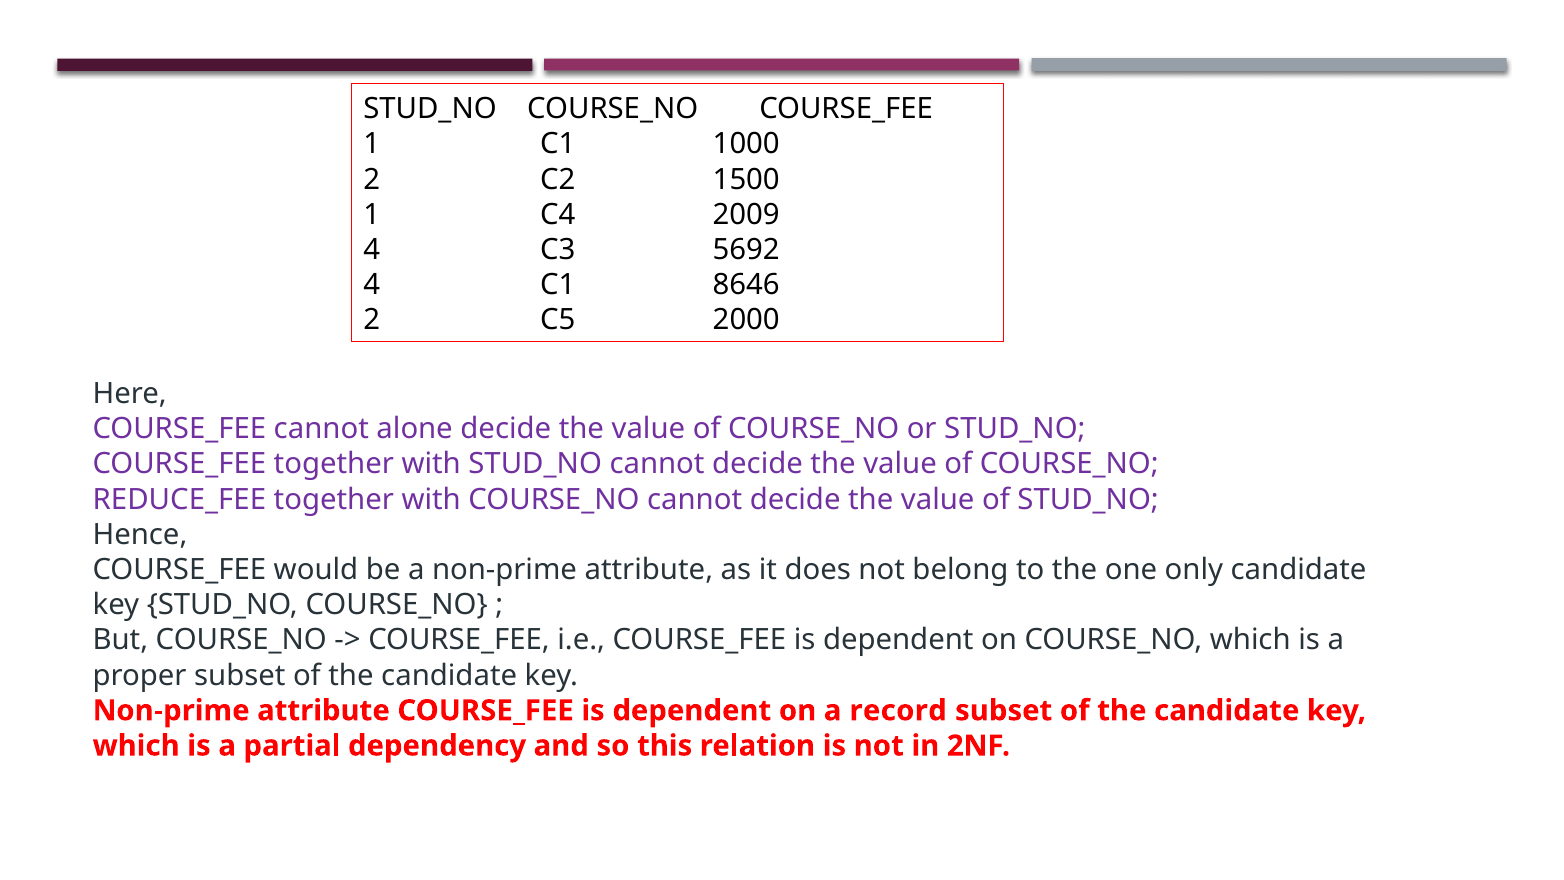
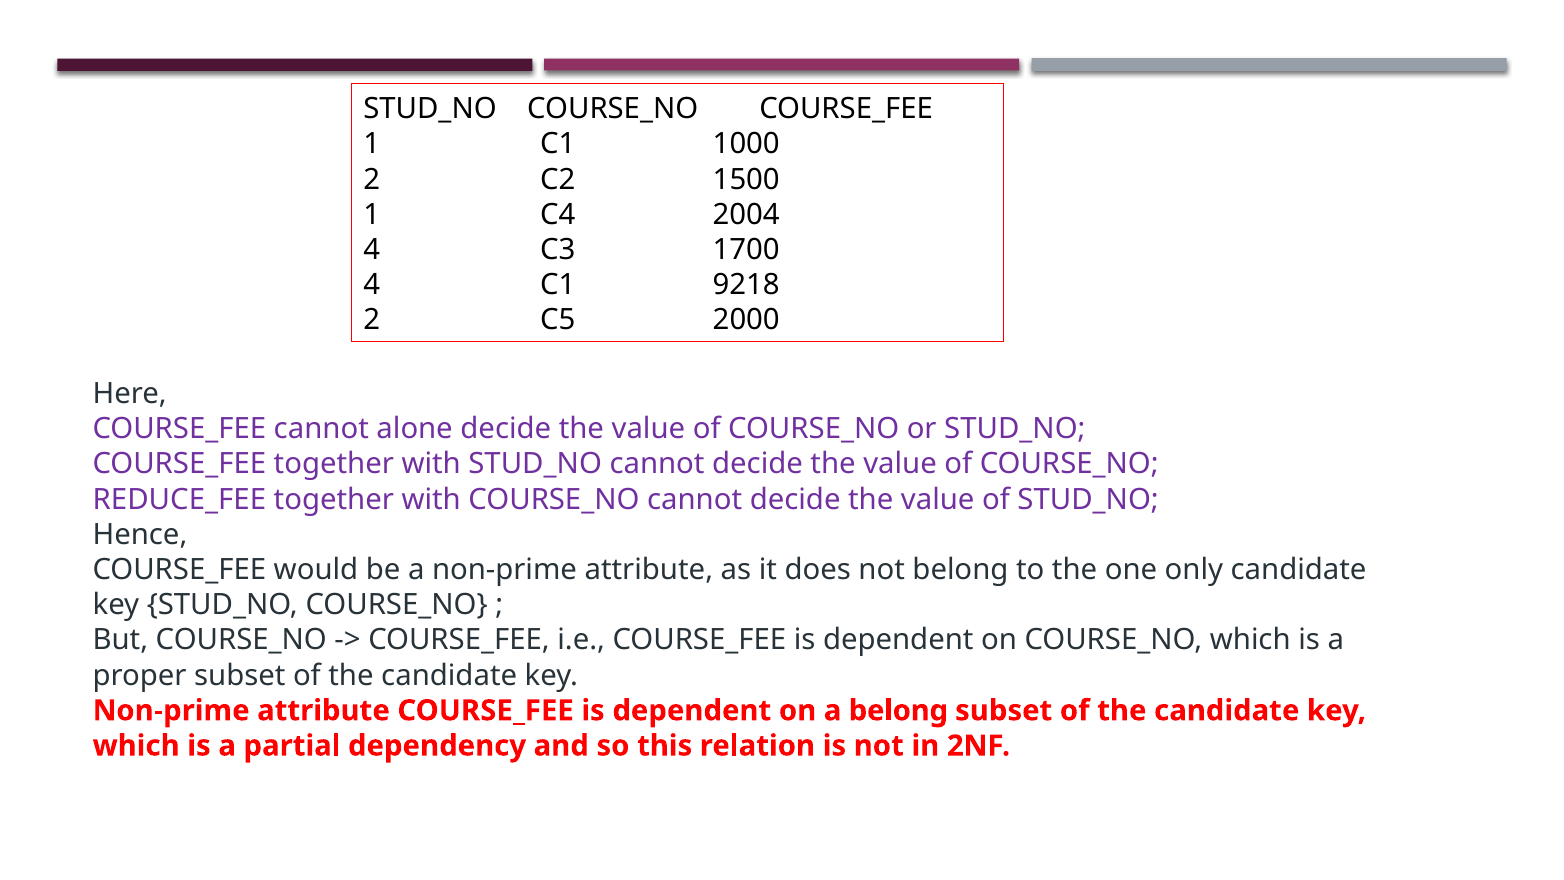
2009: 2009 -> 2004
5692: 5692 -> 1700
8646: 8646 -> 9218
a record: record -> belong
